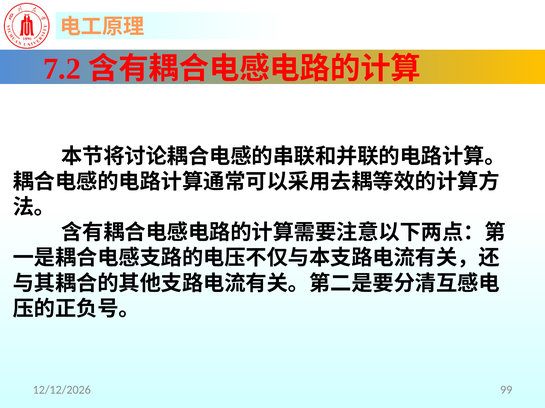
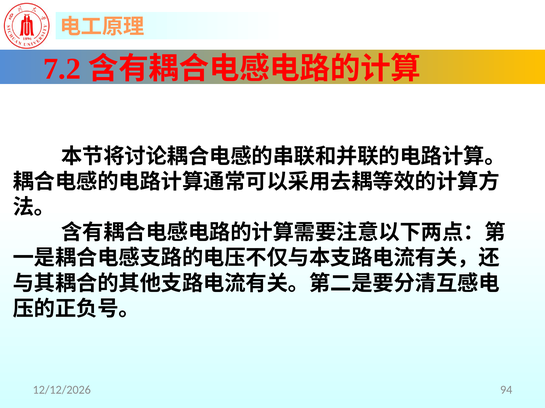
99: 99 -> 94
